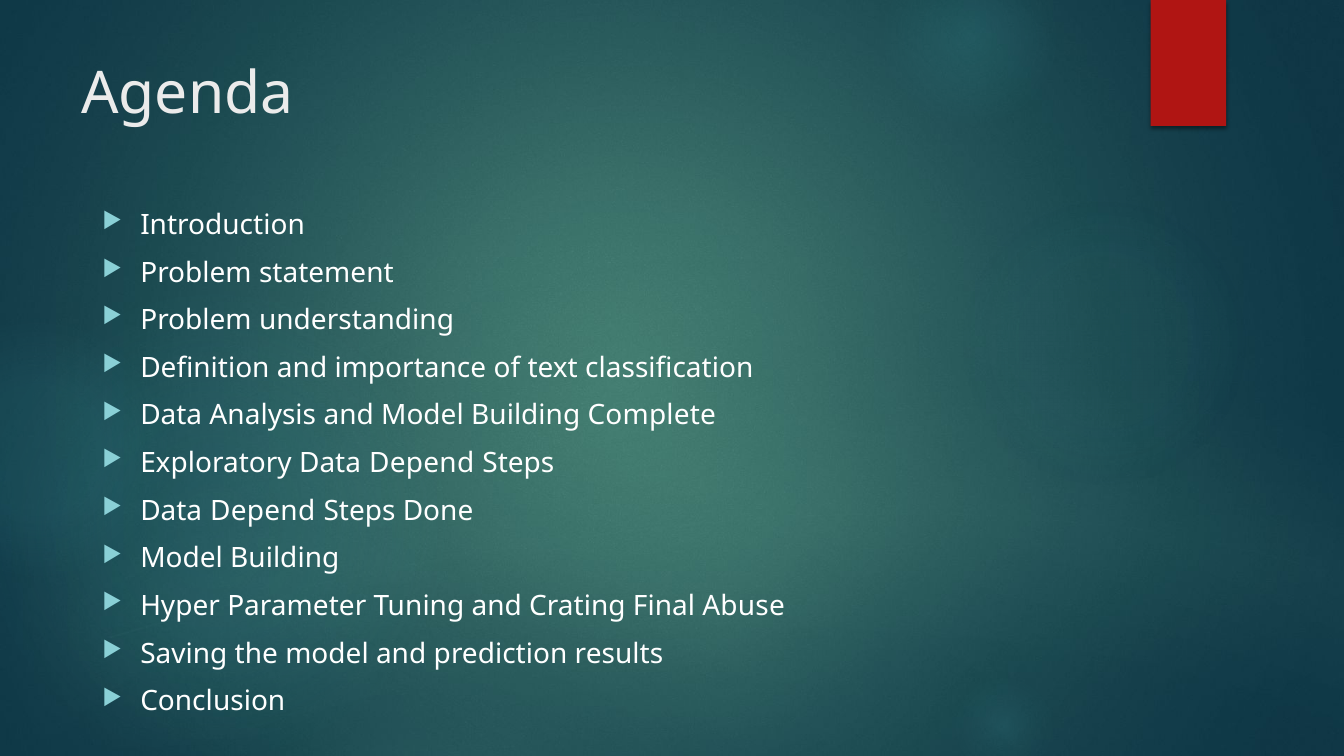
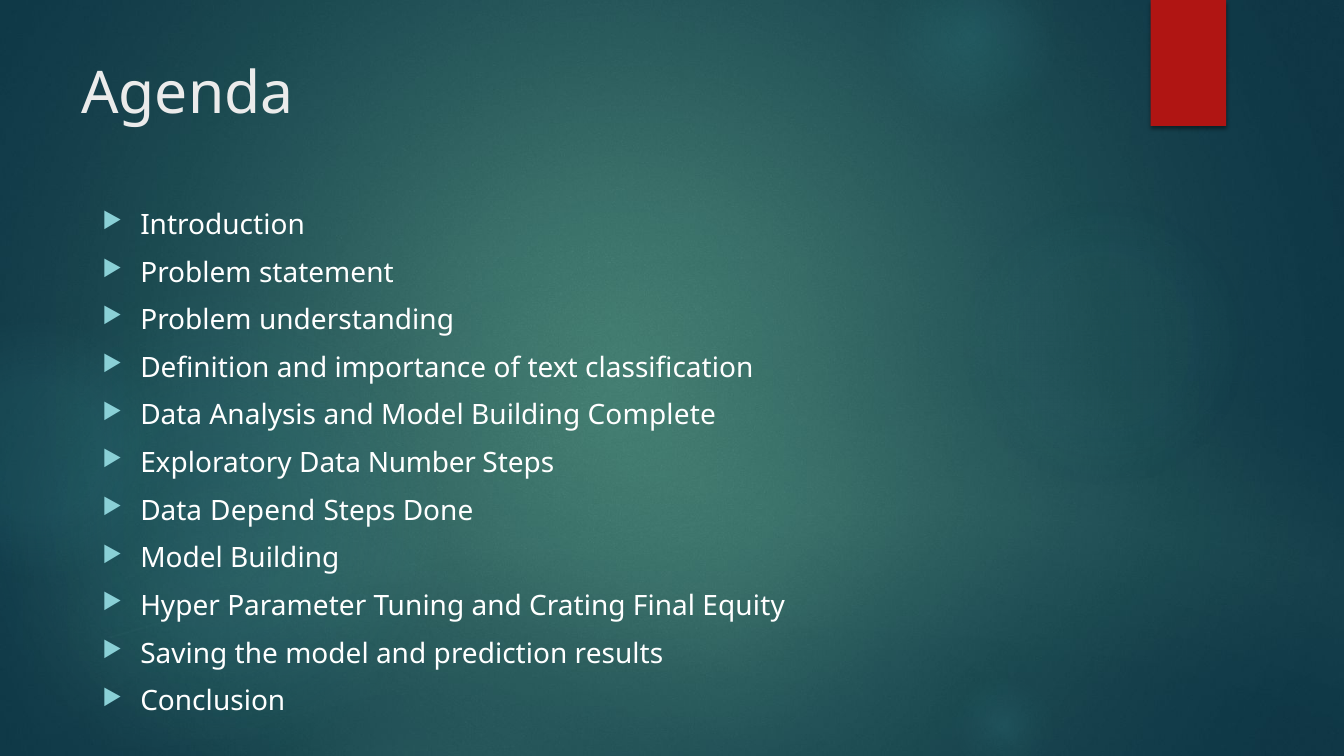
Exploratory Data Depend: Depend -> Number
Abuse: Abuse -> Equity
